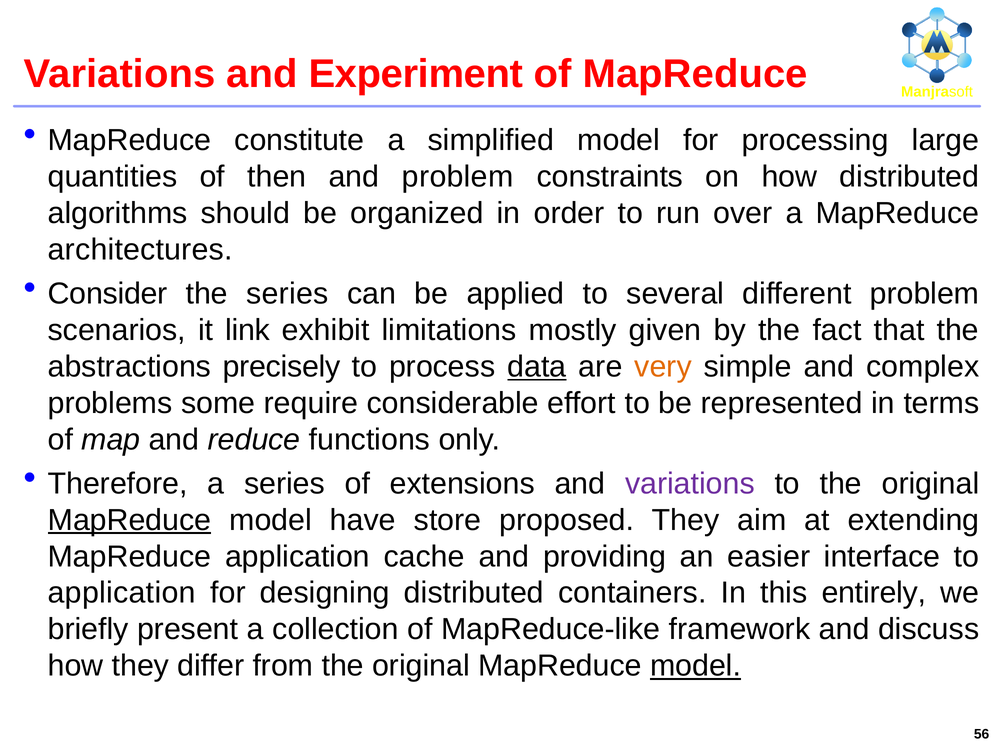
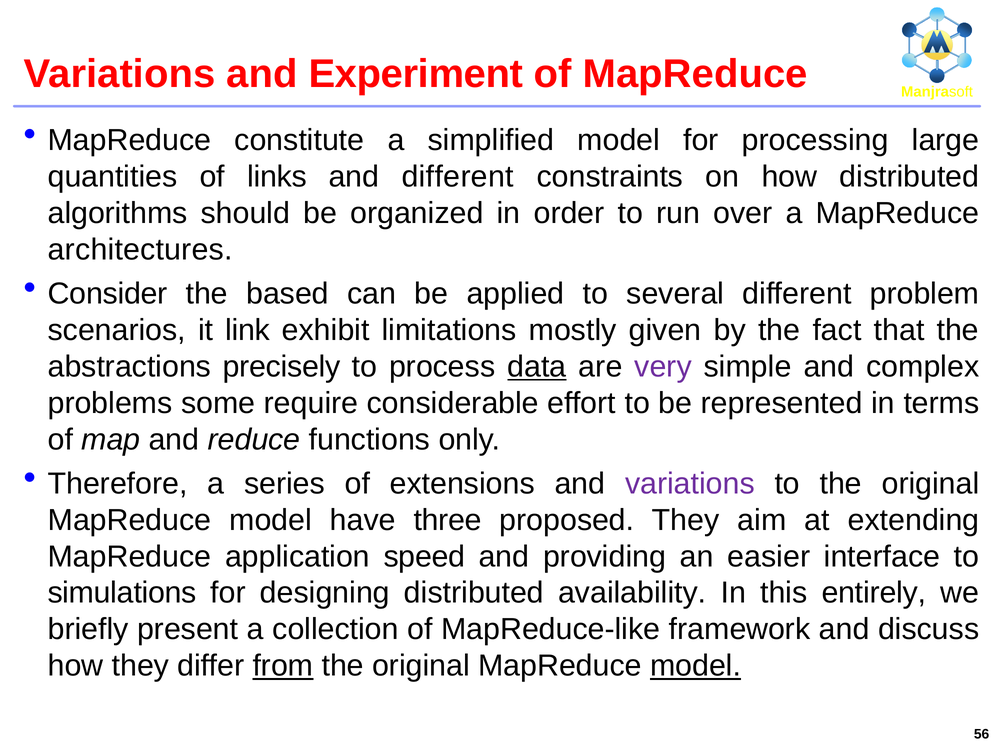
then: then -> links
and problem: problem -> different
the series: series -> based
very colour: orange -> purple
MapReduce at (129, 520) underline: present -> none
store: store -> three
cache: cache -> speed
application at (122, 593): application -> simulations
containers: containers -> availability
from underline: none -> present
